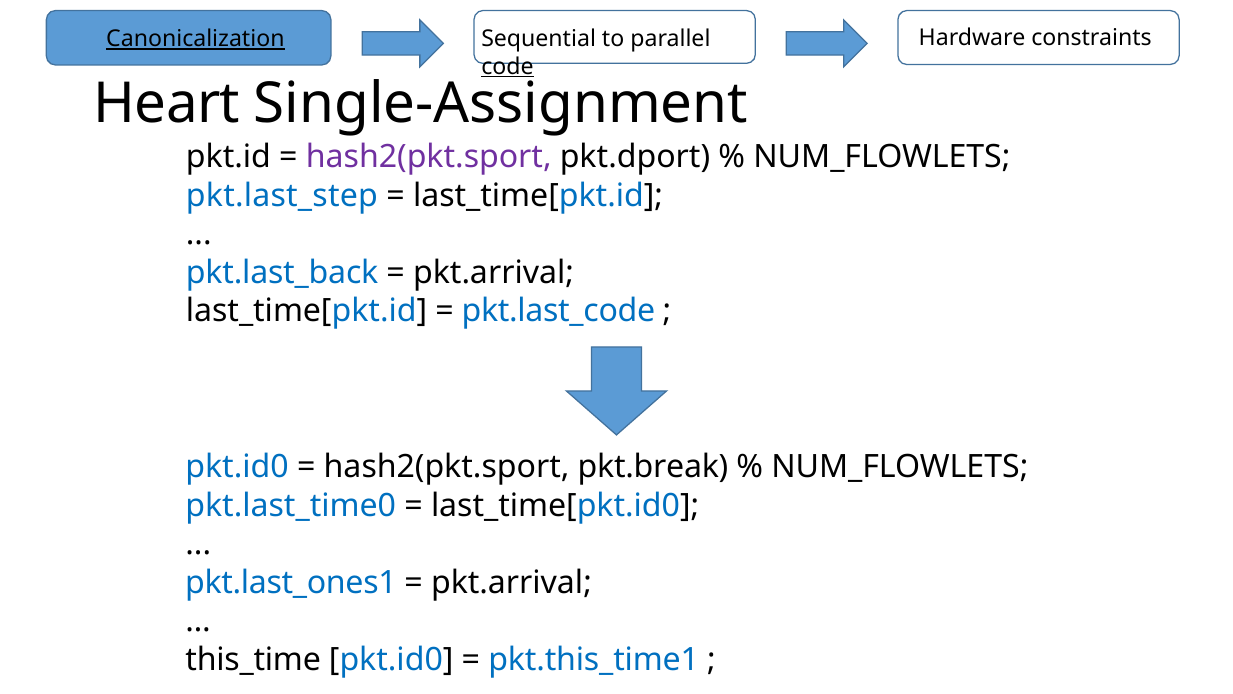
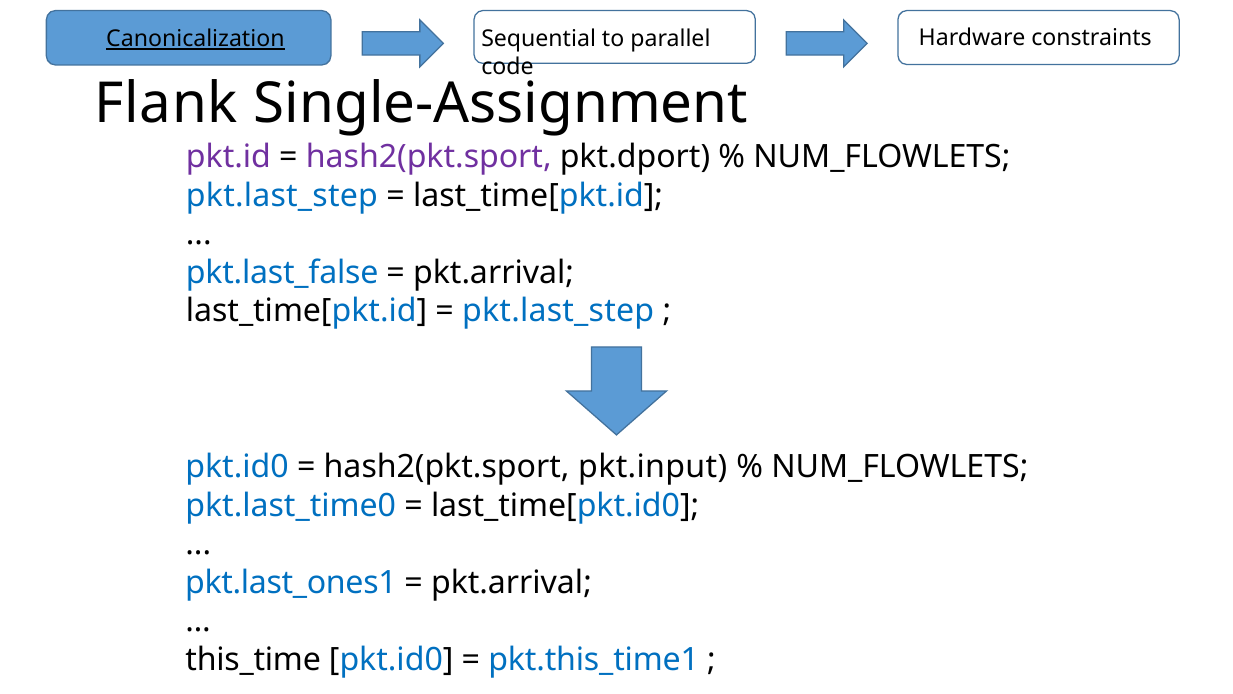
code underline: present -> none
Heart: Heart -> Flank
pkt.id colour: black -> purple
pkt.last_back: pkt.last_back -> pkt.last_false
pkt.last_code at (558, 311): pkt.last_code -> pkt.last_step
pkt.break: pkt.break -> pkt.input
